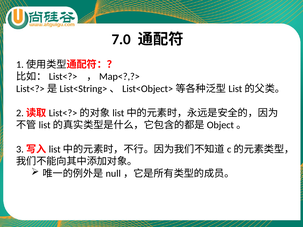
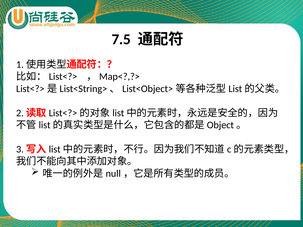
7.0: 7.0 -> 7.5
